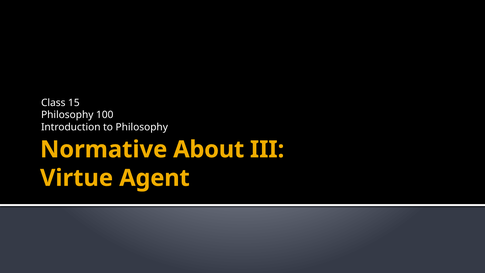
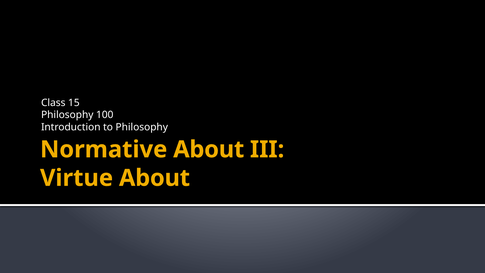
Virtue Agent: Agent -> About
